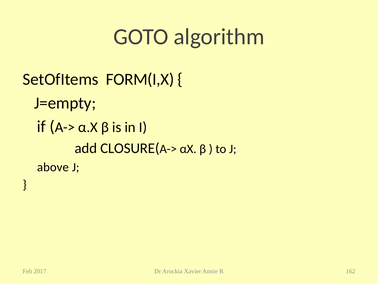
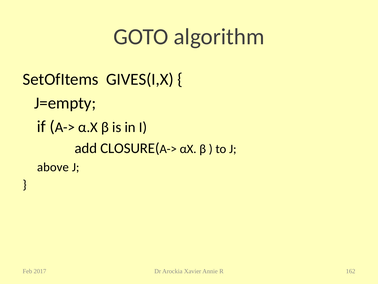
FORM(I,X: FORM(I,X -> GIVES(I,X
